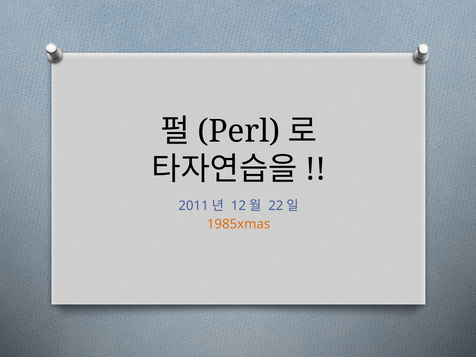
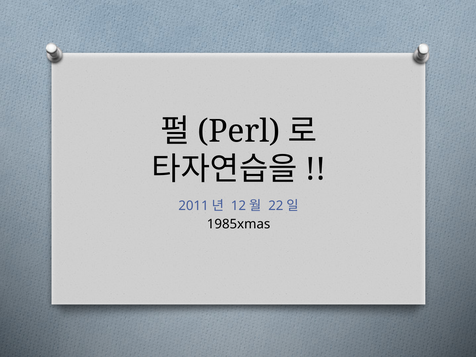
1985xmas colour: orange -> black
